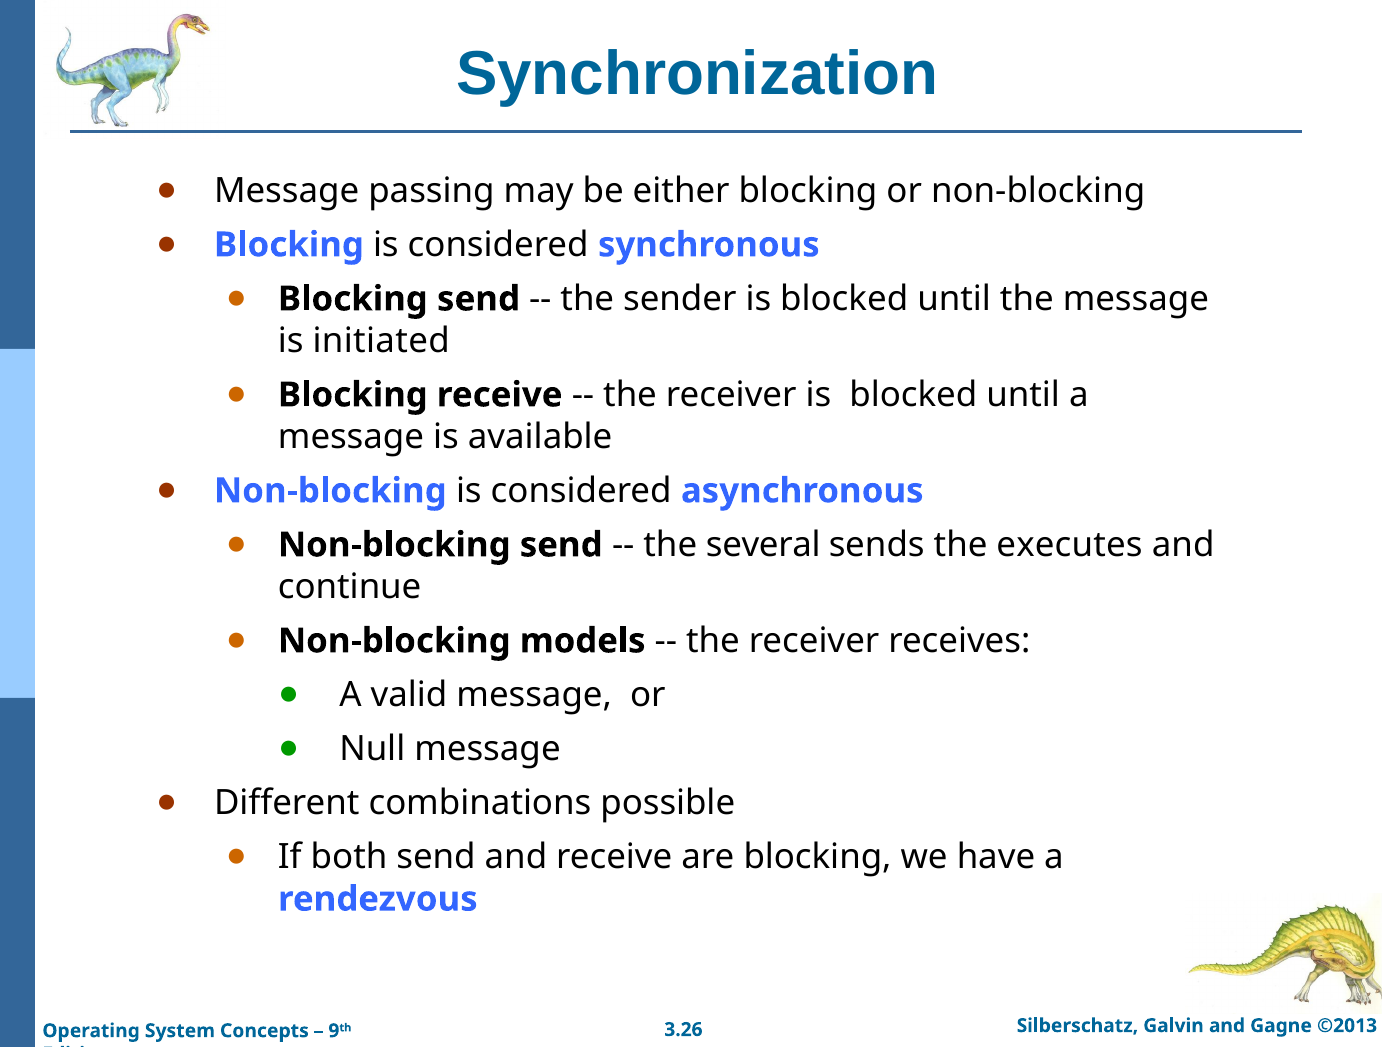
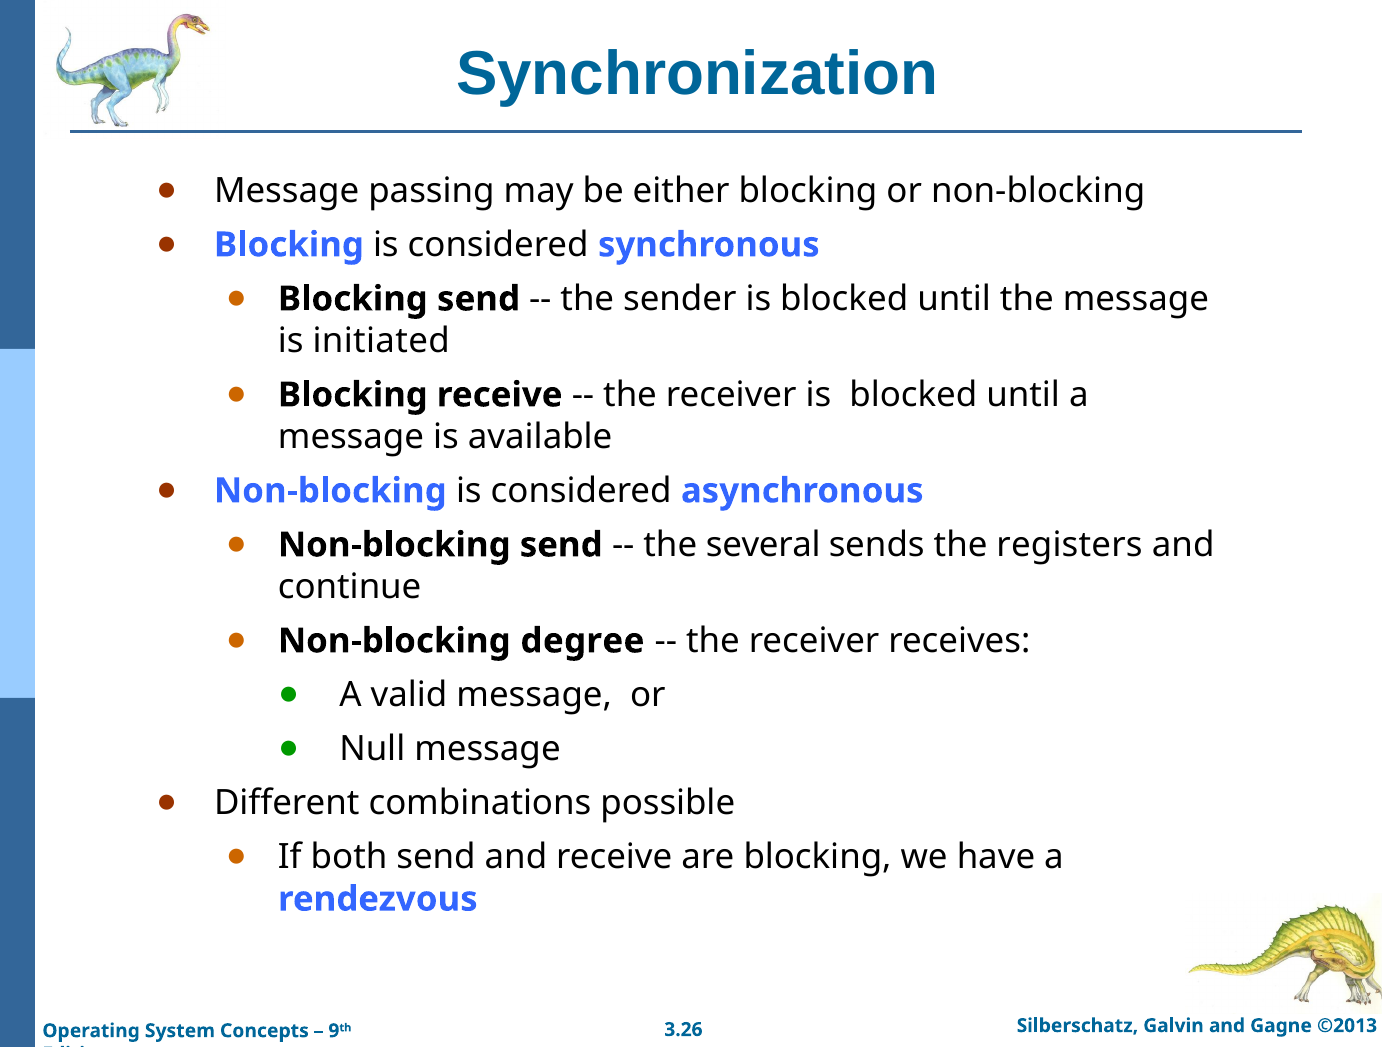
executes: executes -> registers
models: models -> degree
